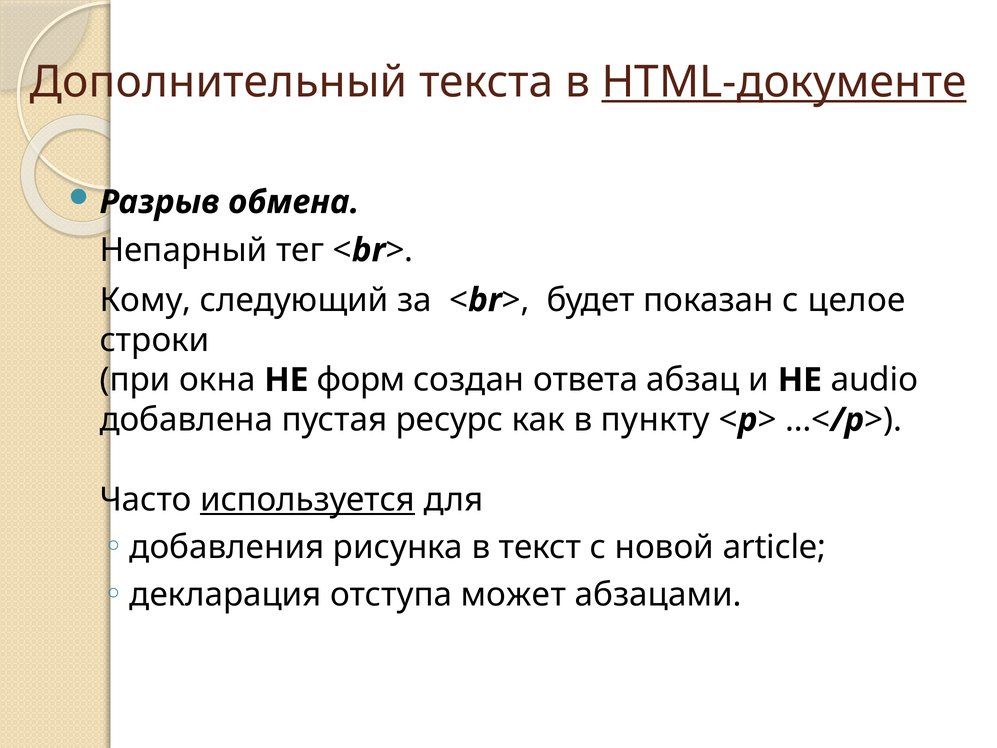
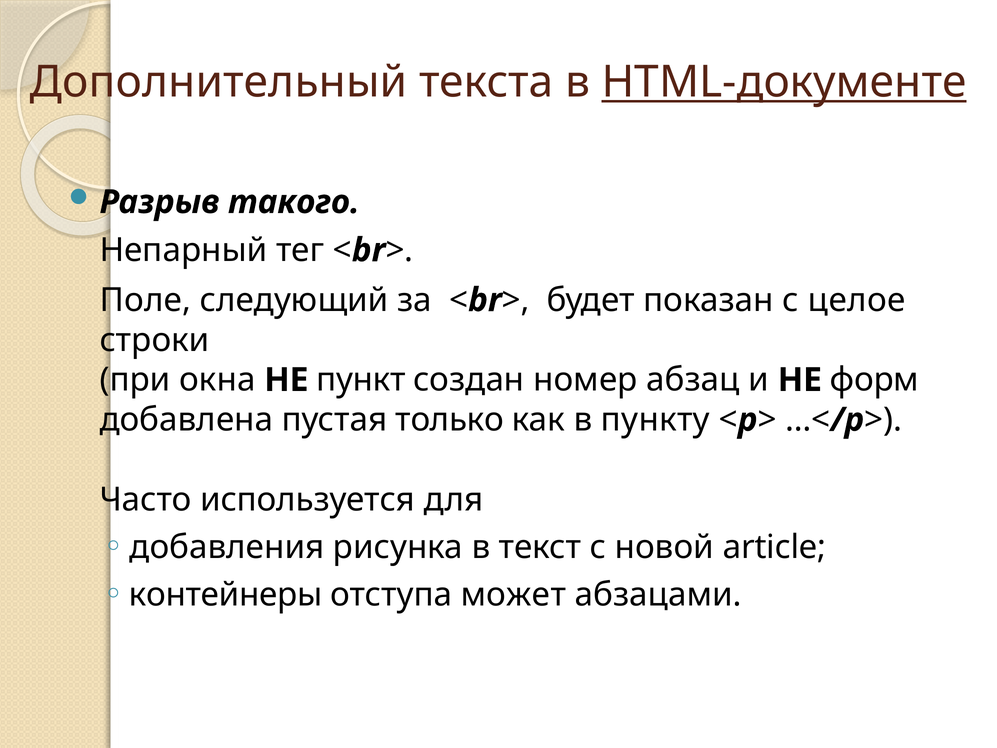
обмена: обмена -> такого
Кому: Кому -> Поле
форм: форм -> пункт
ответа: ответа -> номер
audio: audio -> форм
ресурс: ресурс -> только
используется underline: present -> none
декларация: декларация -> контейнеры
